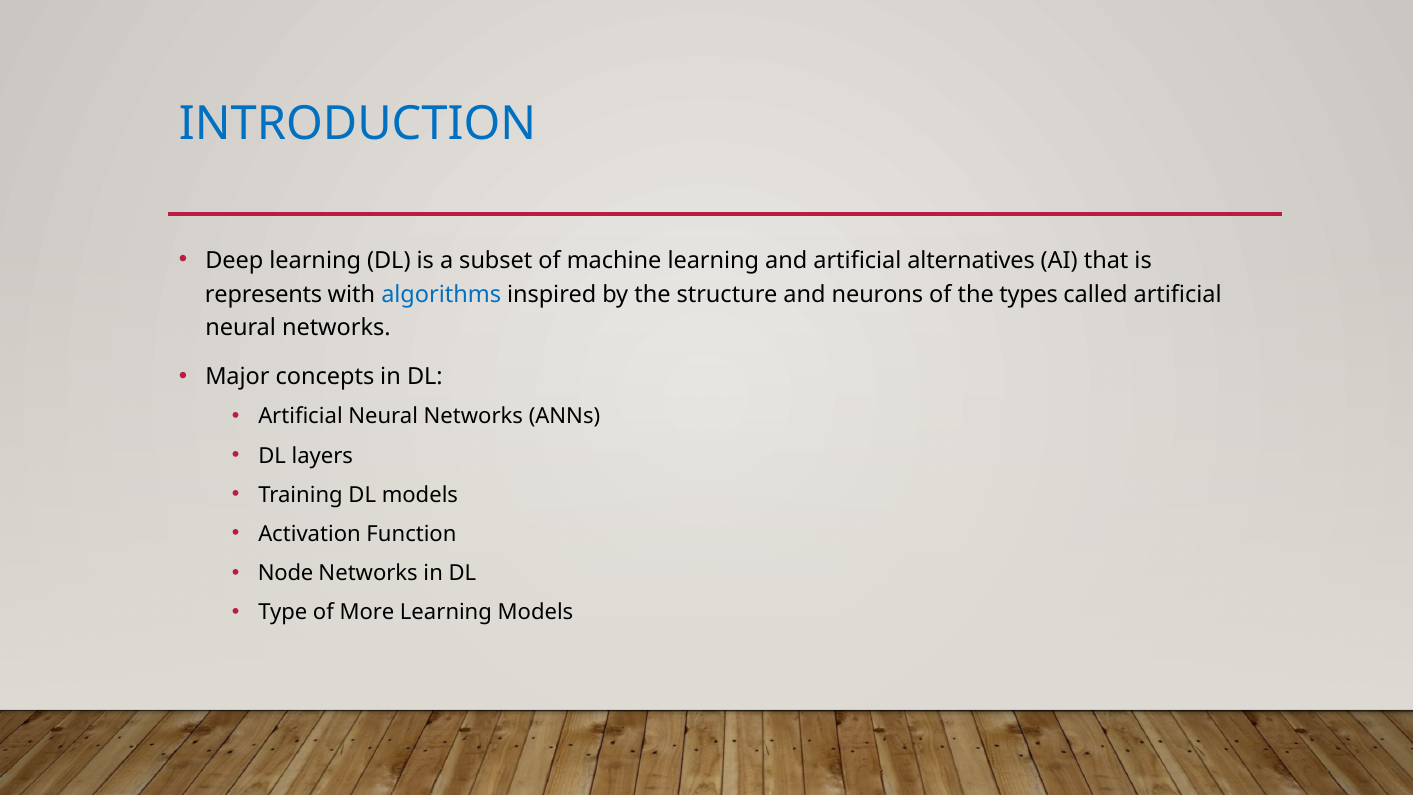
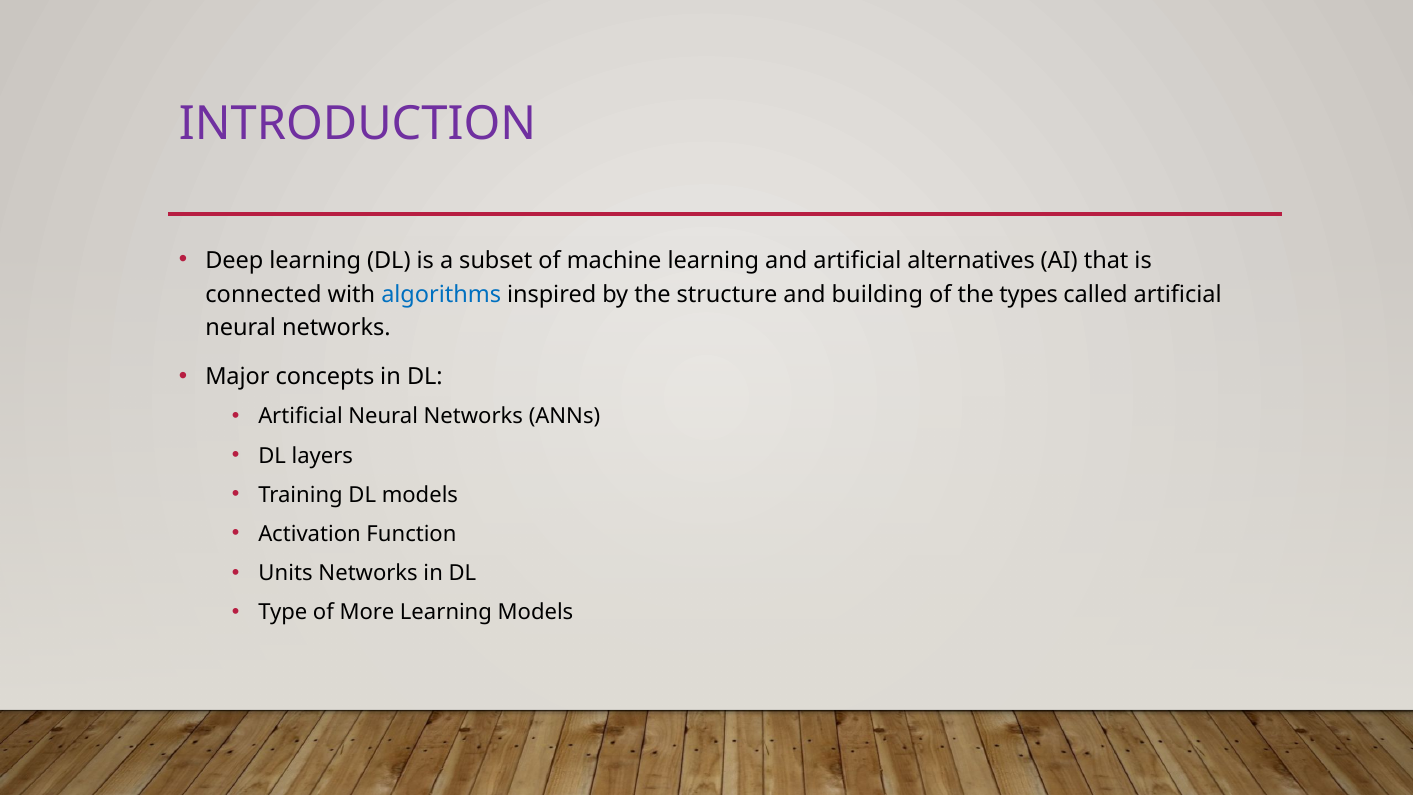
INTRODUCTION colour: blue -> purple
represents: represents -> connected
neurons: neurons -> building
Node: Node -> Units
